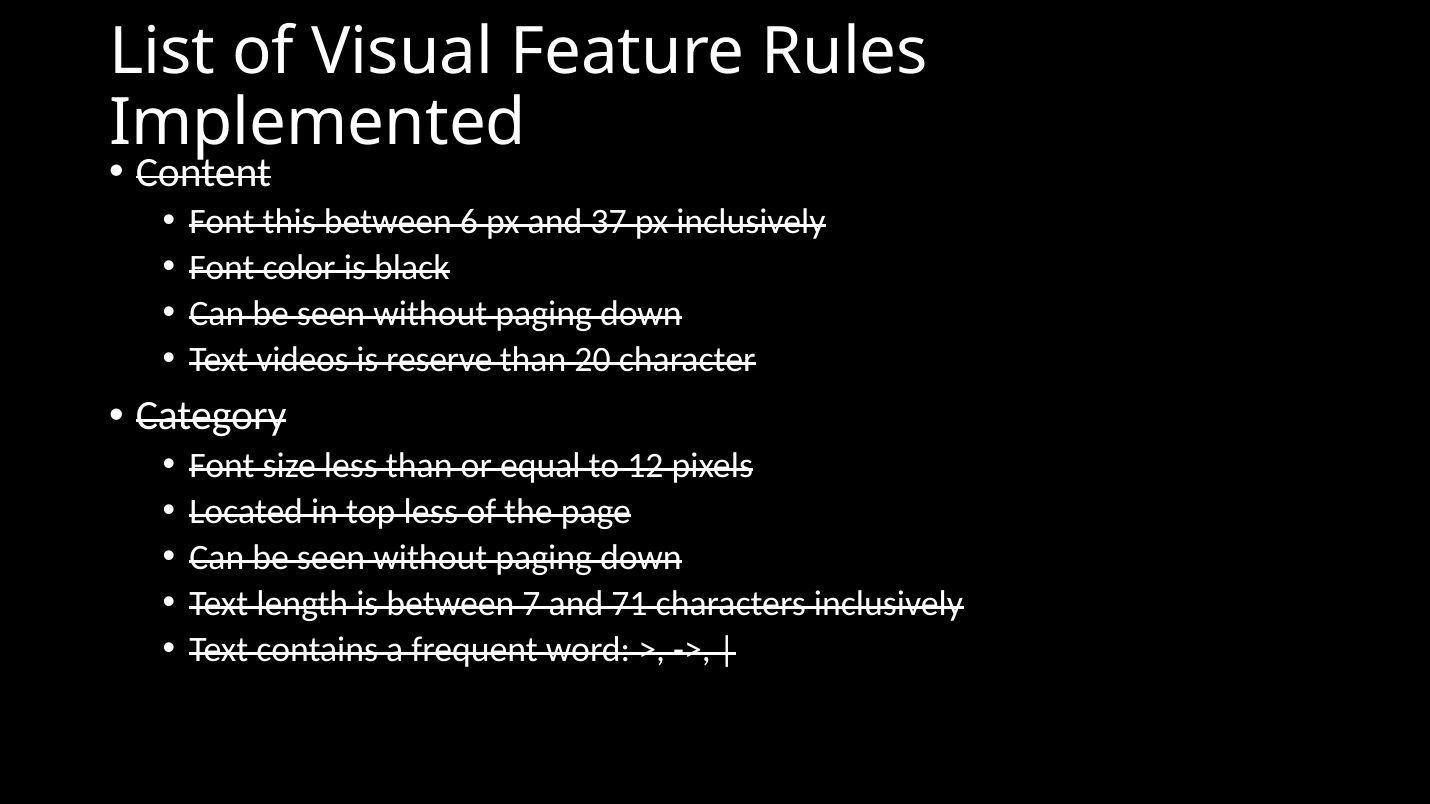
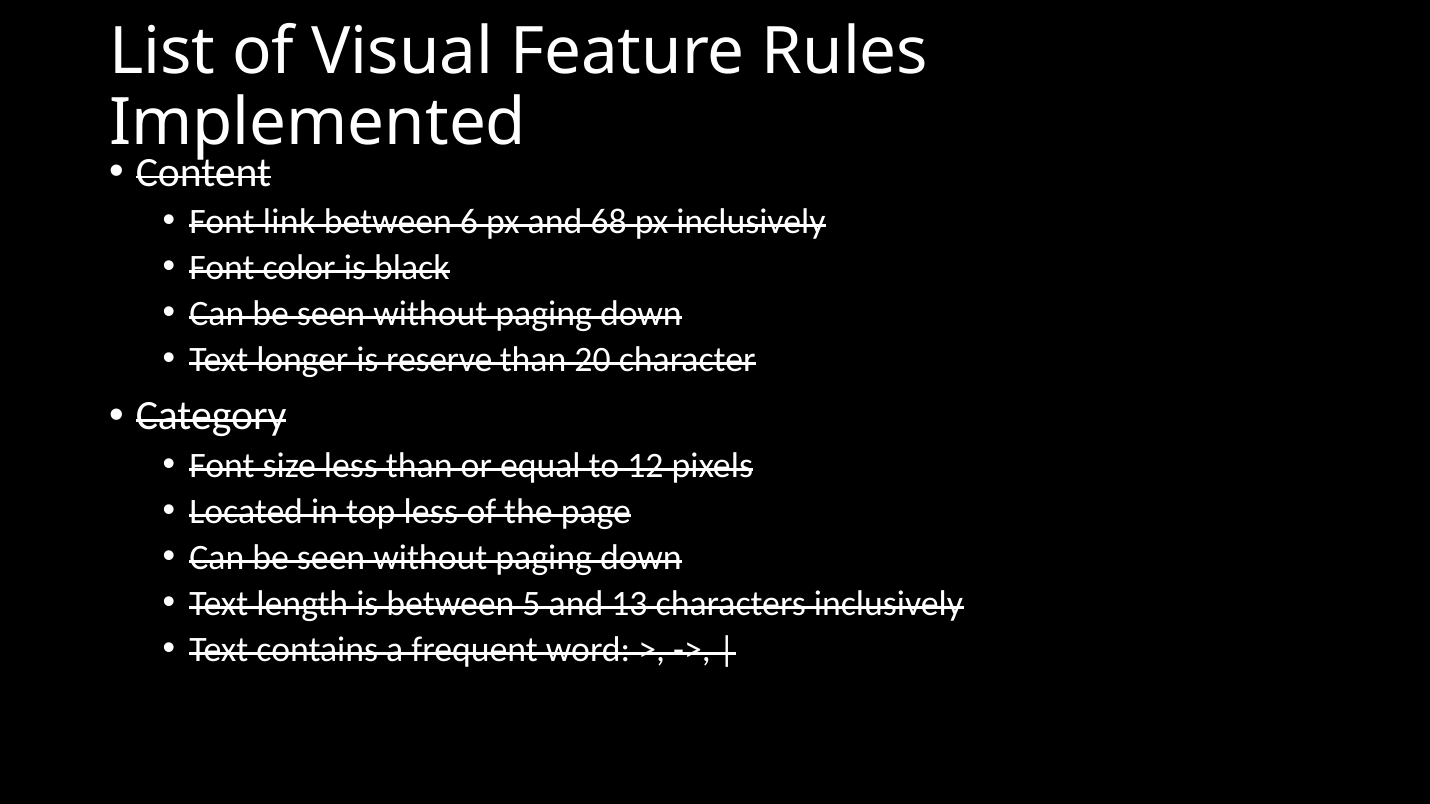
this: this -> link
37: 37 -> 68
videos: videos -> longer
7: 7 -> 5
71: 71 -> 13
